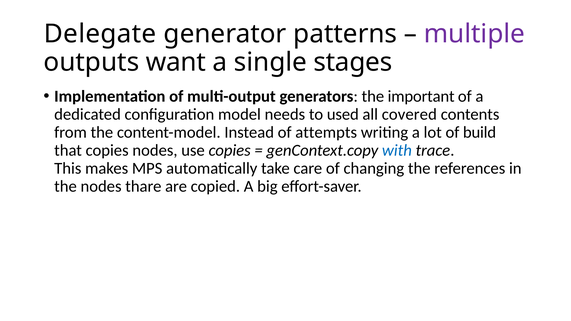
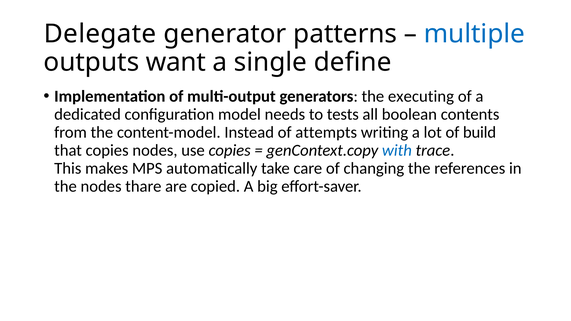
multiple colour: purple -> blue
stages: stages -> define
important: important -> executing
used: used -> tests
covered: covered -> boolean
